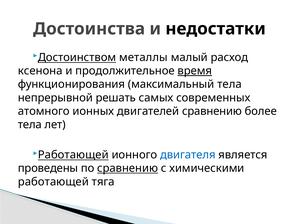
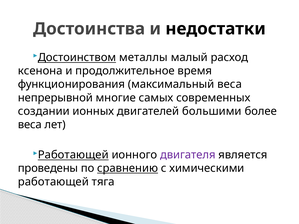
время underline: present -> none
максимальный тела: тела -> веса
решать: решать -> многие
атомного: атомного -> создании
двигателей сравнению: сравнению -> большими
тела at (30, 125): тела -> веса
двигателя colour: blue -> purple
